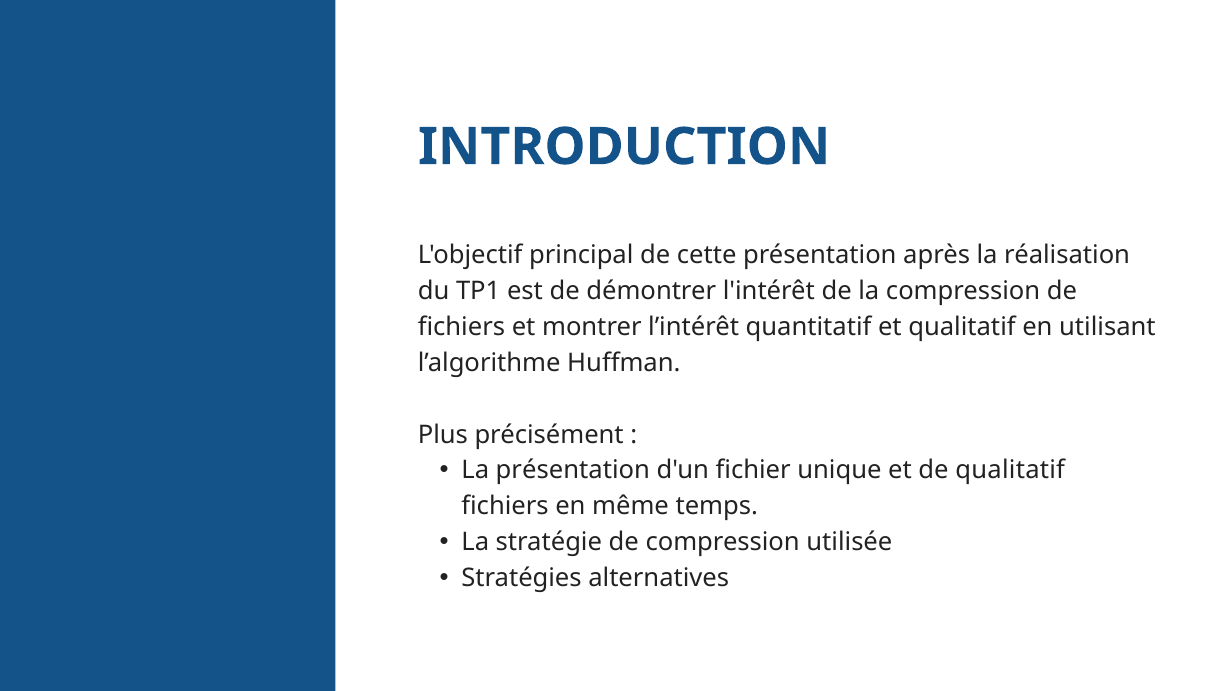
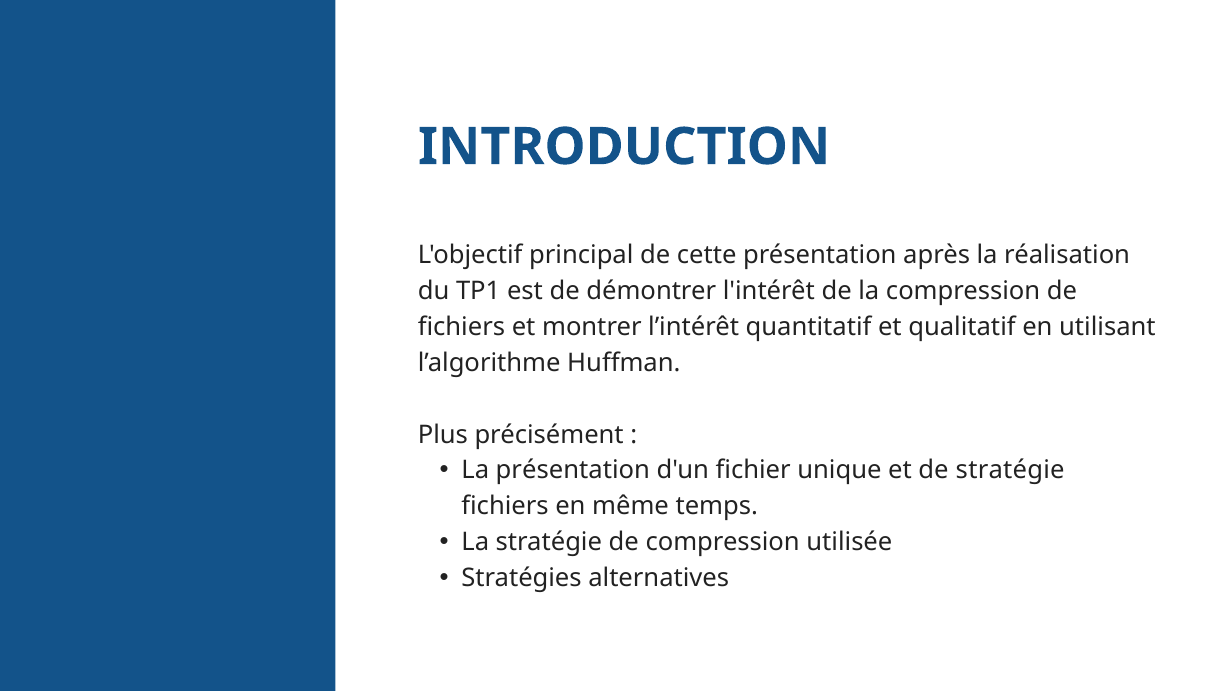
de qualitatif: qualitatif -> stratégie
